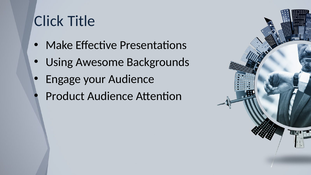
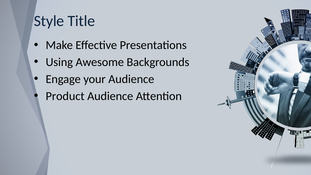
Click: Click -> Style
